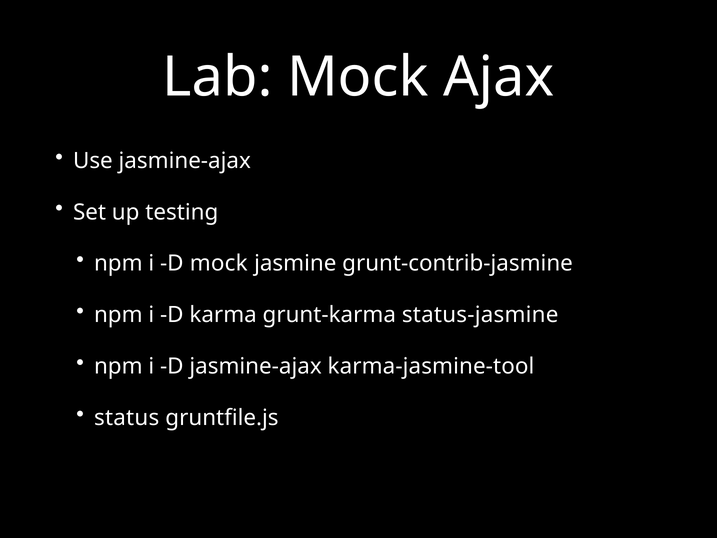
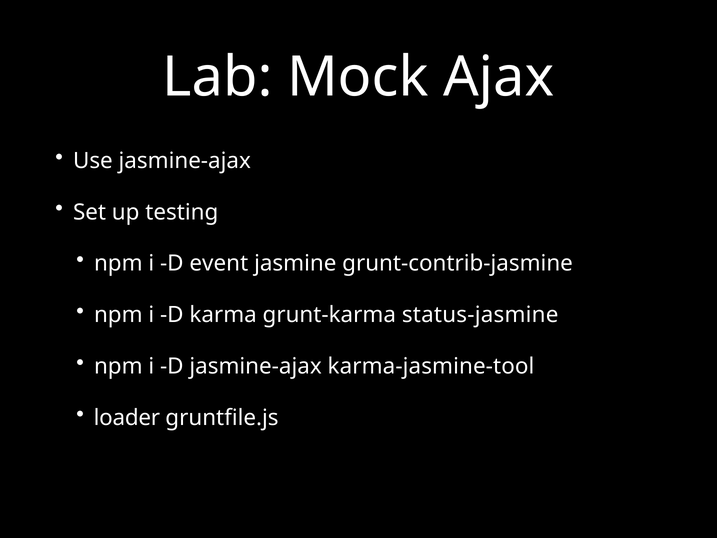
D mock: mock -> event
status: status -> loader
